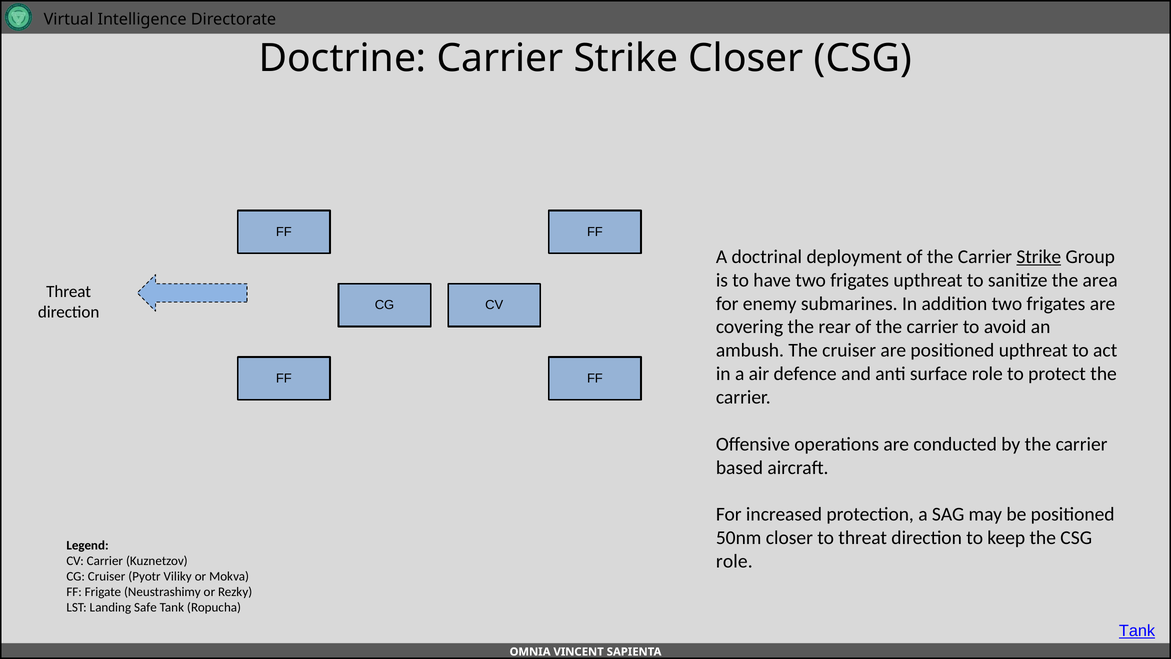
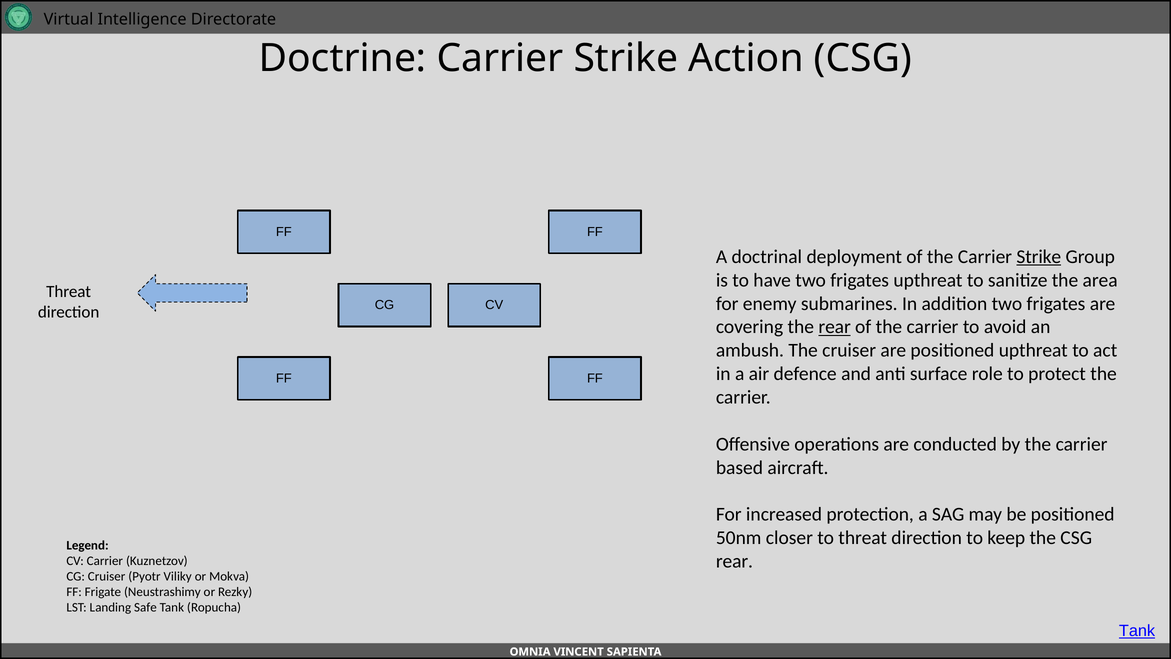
Strike Closer: Closer -> Action
rear at (835, 327) underline: none -> present
role at (734, 561): role -> rear
